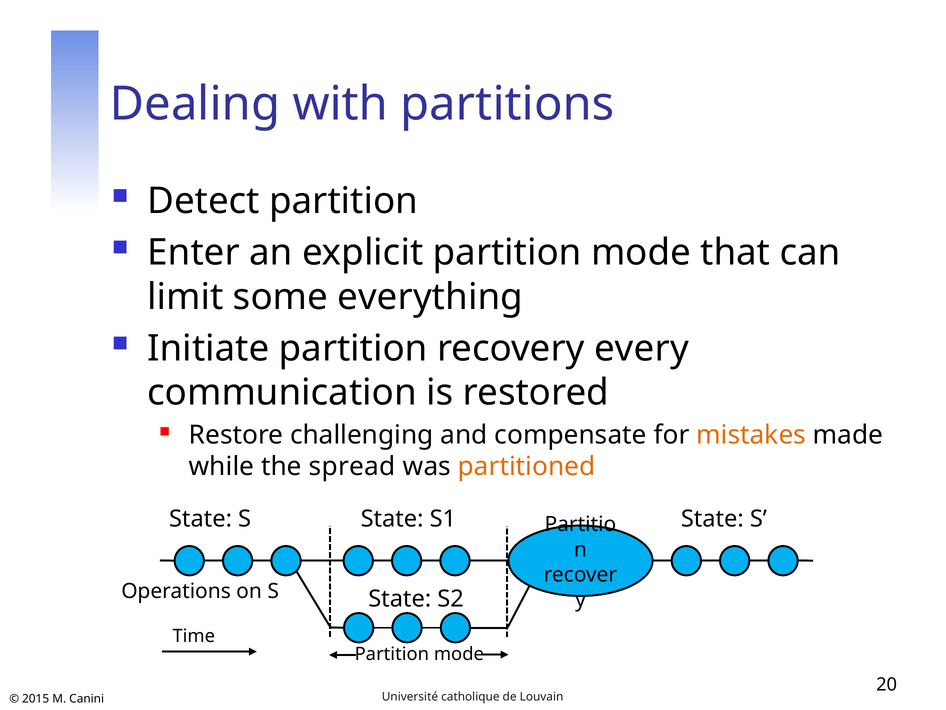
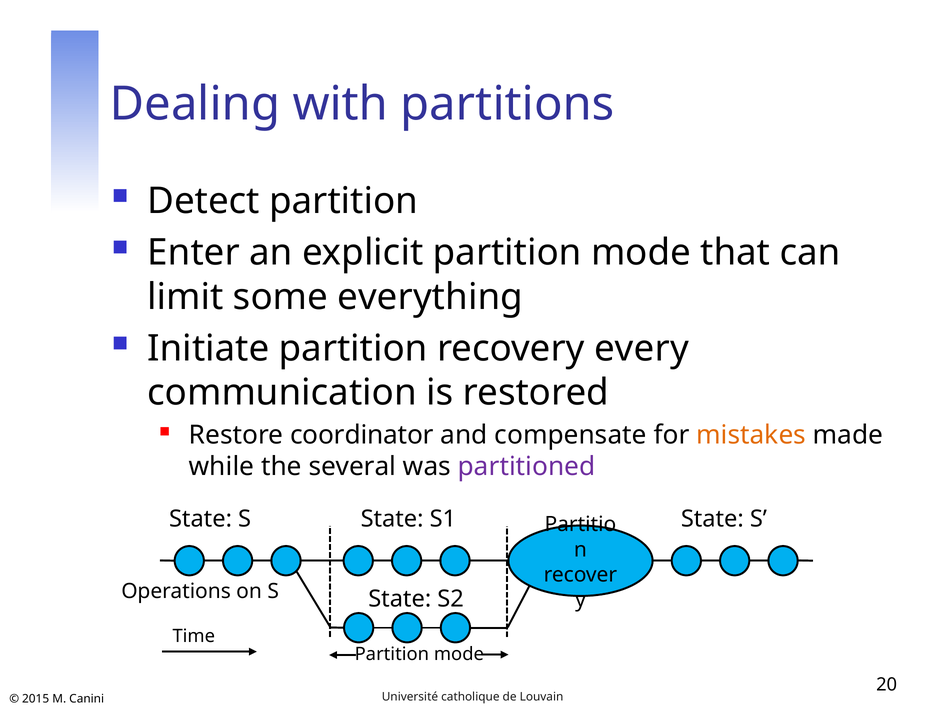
challenging: challenging -> coordinator
spread: spread -> several
partitioned colour: orange -> purple
